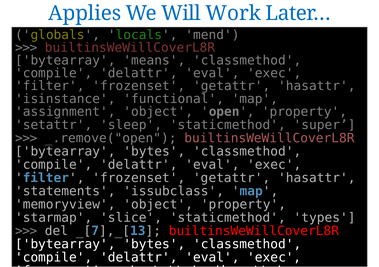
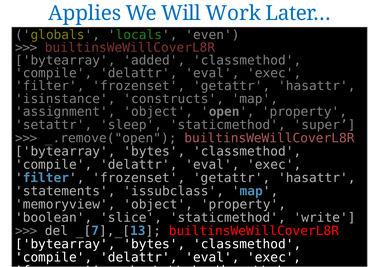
mend: mend -> even
means: means -> added
functional: functional -> constructs
starmap: starmap -> boolean
types: types -> write
